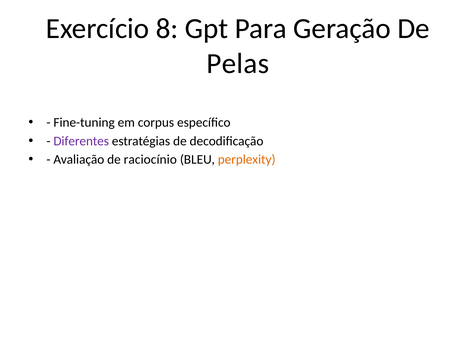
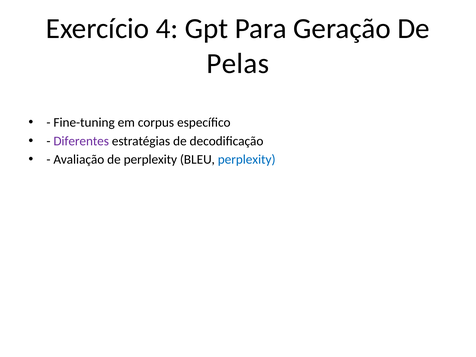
8: 8 -> 4
de raciocínio: raciocínio -> perplexity
perplexity at (247, 160) colour: orange -> blue
